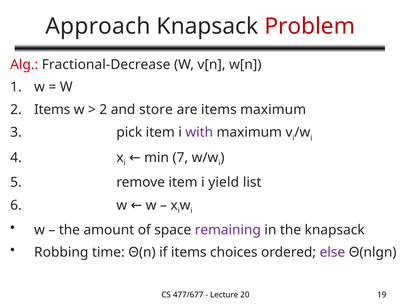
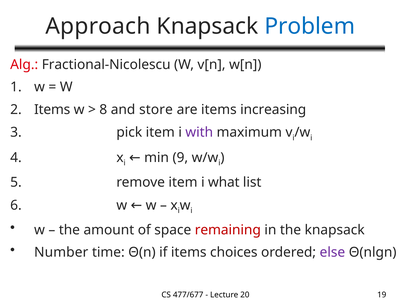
Problem colour: red -> blue
Fractional-Decrease: Fractional-Decrease -> Fractional-Nicolescu
2 at (103, 110): 2 -> 8
items maximum: maximum -> increasing
7: 7 -> 9
yield: yield -> what
remaining colour: purple -> red
Robbing: Robbing -> Number
